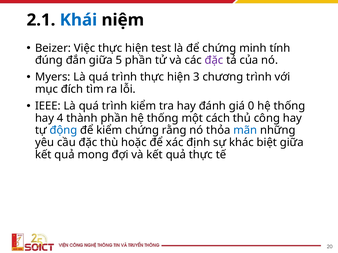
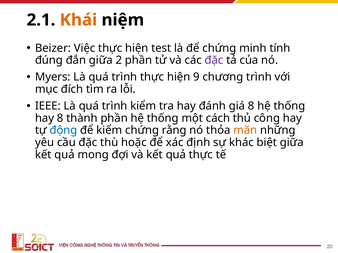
Khái colour: blue -> orange
5: 5 -> 2
3: 3 -> 9
giá 0: 0 -> 8
hay 4: 4 -> 8
mãn colour: blue -> orange
